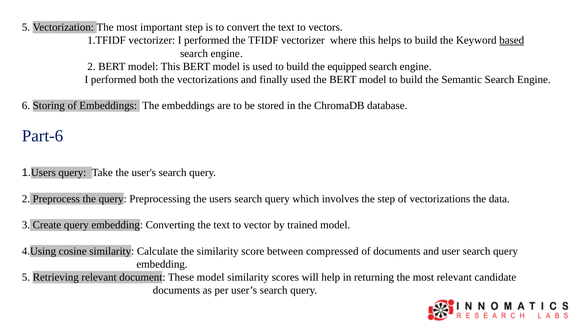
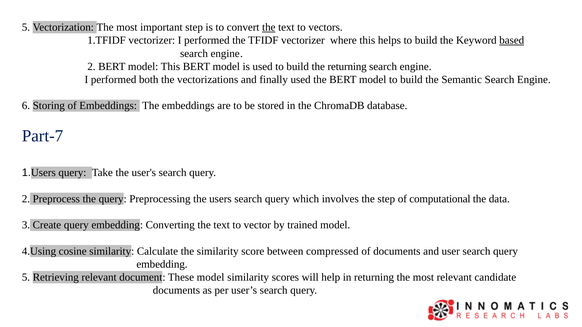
the at (269, 27) underline: none -> present
the equipped: equipped -> returning
Part-6: Part-6 -> Part-7
of vectorizations: vectorizations -> computational
